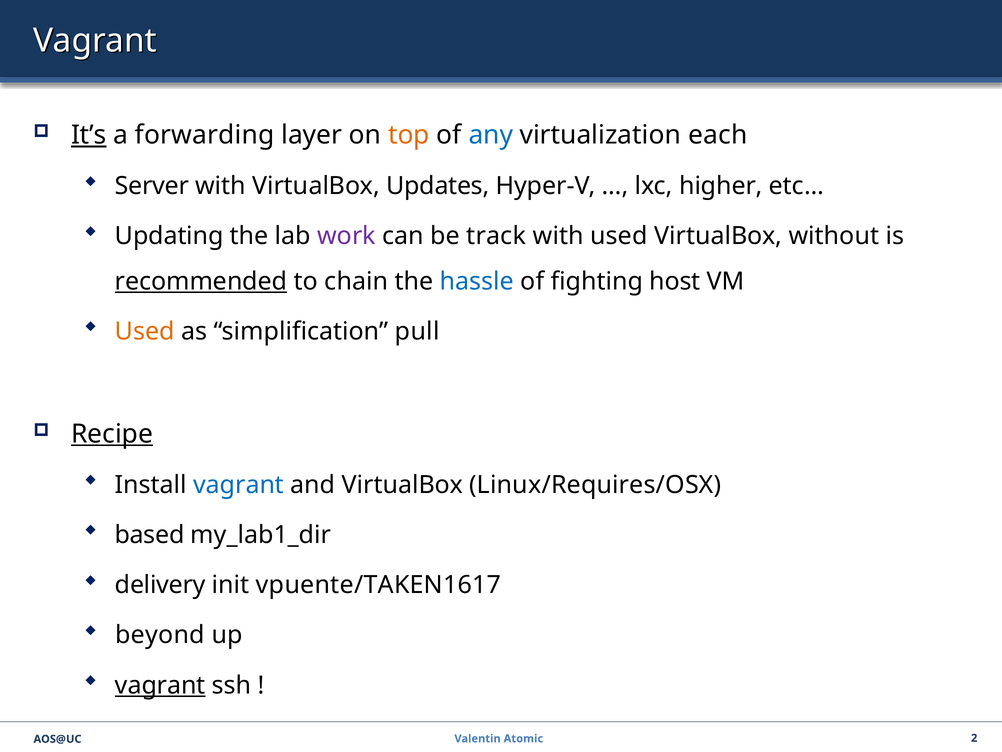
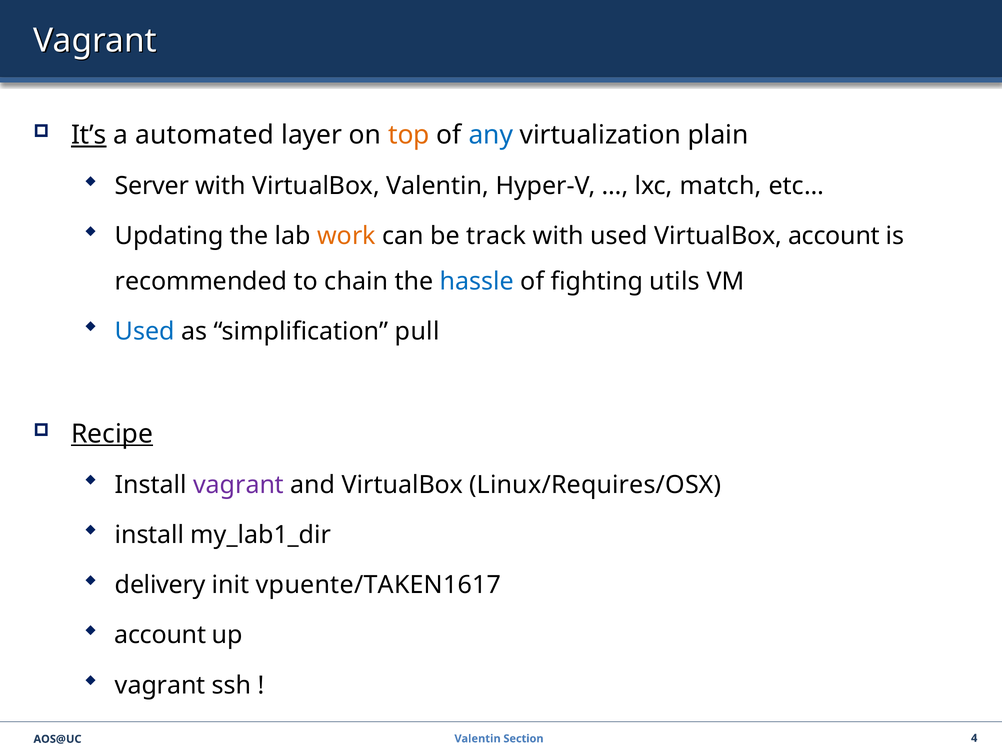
forwarding: forwarding -> automated
each: each -> plain
VirtualBox Updates: Updates -> Valentin
higher: higher -> match
work colour: purple -> orange
VirtualBox without: without -> account
recommended underline: present -> none
host: host -> utils
Used at (145, 331) colour: orange -> blue
vagrant at (239, 484) colour: blue -> purple
based at (150, 535): based -> install
beyond at (160, 635): beyond -> account
vagrant at (160, 685) underline: present -> none
Atomic: Atomic -> Section
2: 2 -> 4
